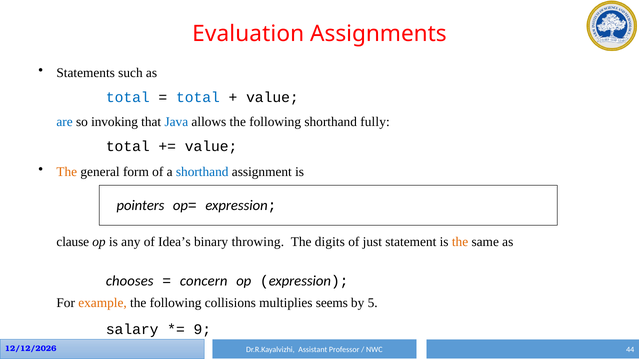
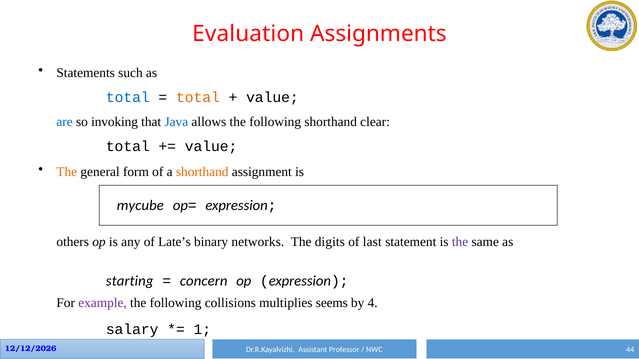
total at (198, 98) colour: blue -> orange
fully: fully -> clear
shorthand at (202, 172) colour: blue -> orange
pointers: pointers -> mycube
clause: clause -> others
Idea’s: Idea’s -> Late’s
throwing: throwing -> networks
just: just -> last
the at (460, 242) colour: orange -> purple
chooses: chooses -> starting
example colour: orange -> purple
5: 5 -> 4
9: 9 -> 1
